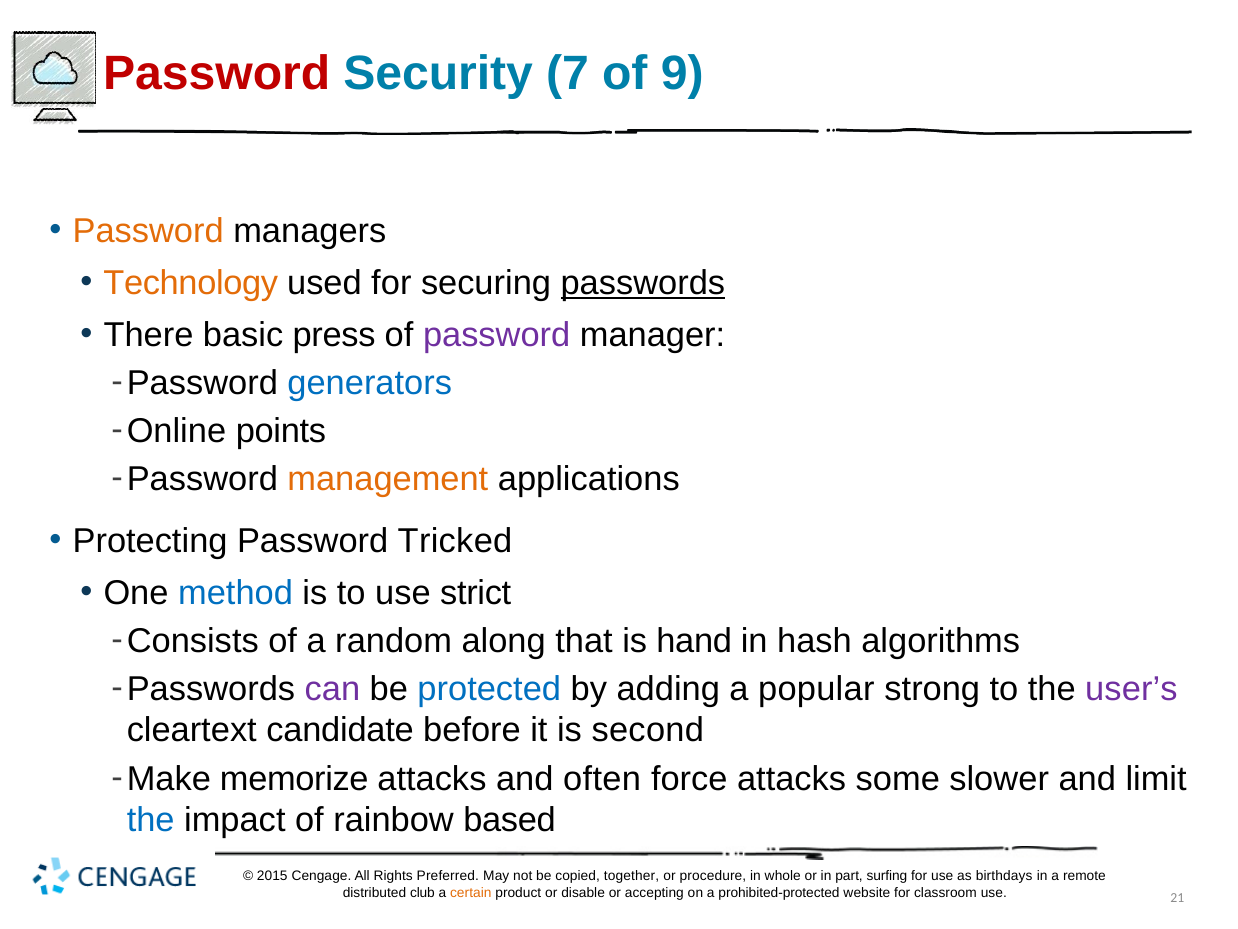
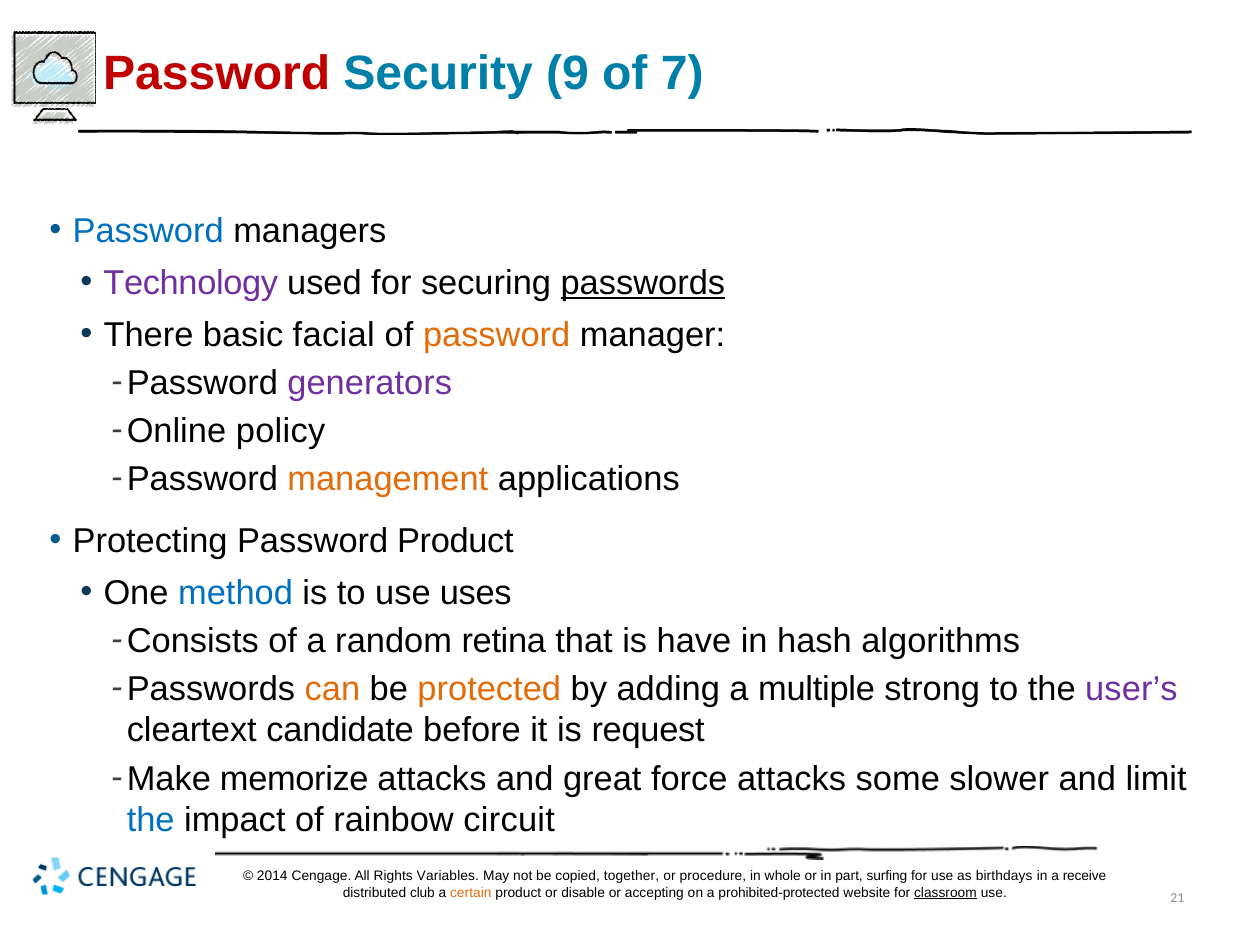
7: 7 -> 9
9: 9 -> 7
Password at (148, 231) colour: orange -> blue
Technology colour: orange -> purple
press: press -> facial
password at (497, 335) colour: purple -> orange
generators colour: blue -> purple
points: points -> policy
Password Tricked: Tricked -> Product
strict: strict -> uses
along: along -> retina
hand: hand -> have
can colour: purple -> orange
protected colour: blue -> orange
popular: popular -> multiple
second: second -> request
often: often -> great
based: based -> circuit
2015: 2015 -> 2014
Preferred: Preferred -> Variables
remote: remote -> receive
classroom underline: none -> present
